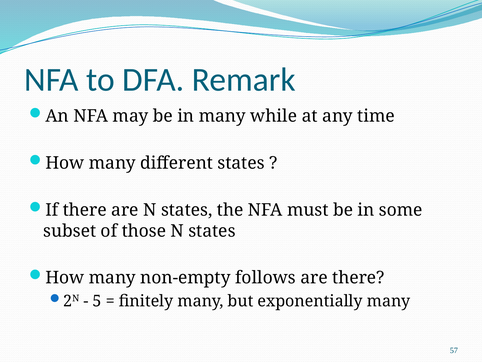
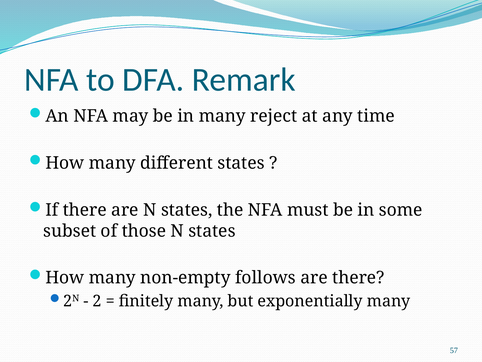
while: while -> reject
5: 5 -> 2
